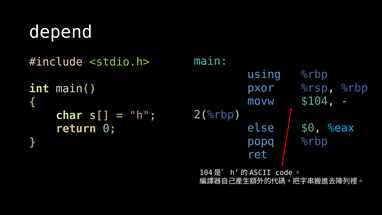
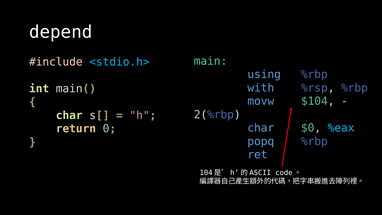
<stdio.h> colour: light green -> light blue
pxor: pxor -> with
else at (261, 128): else -> char
